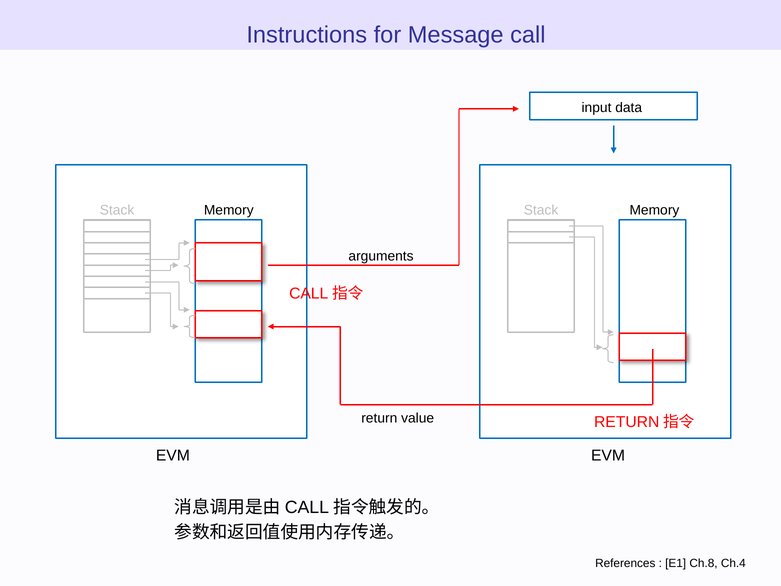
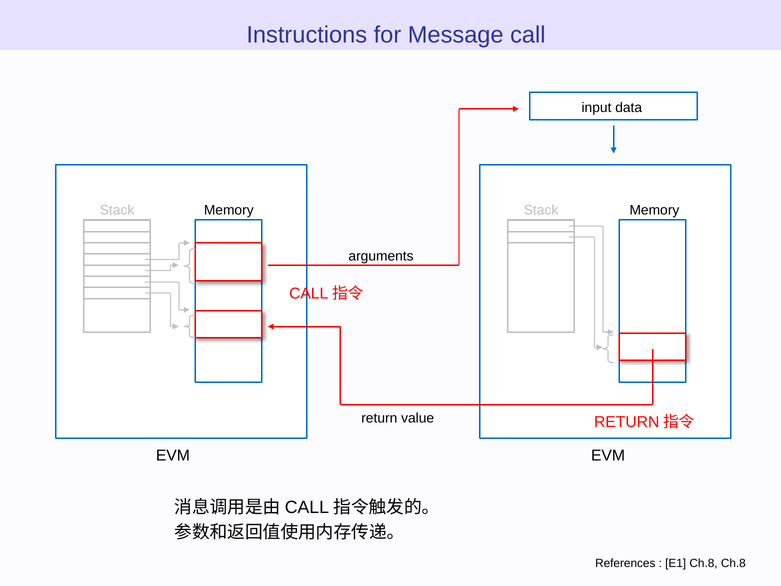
Ch.8 Ch.4: Ch.4 -> Ch.8
